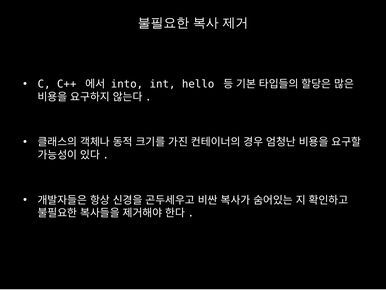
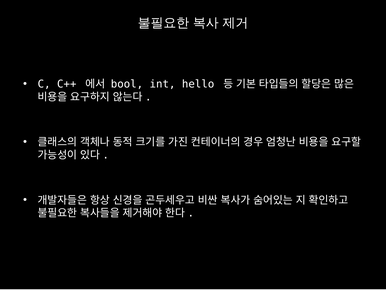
into: into -> bool
